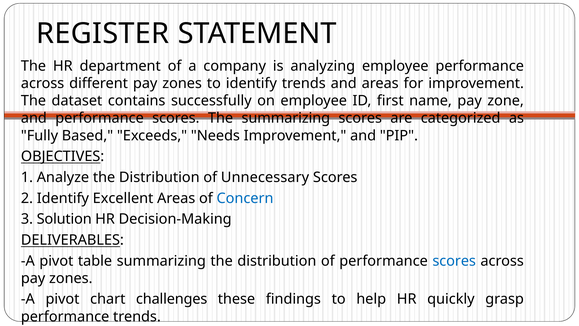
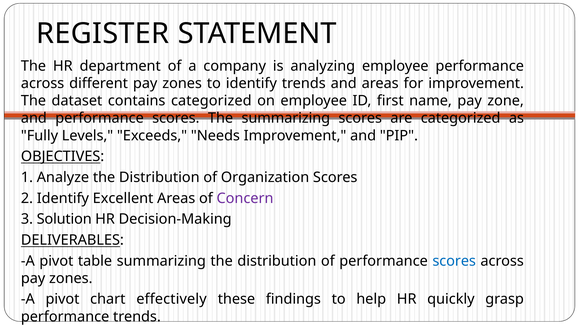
contains successfully: successfully -> categorized
Fully Based: Based -> Levels
Unnecessary: Unnecessary -> Organization
Concern colour: blue -> purple
challenges: challenges -> effectively
